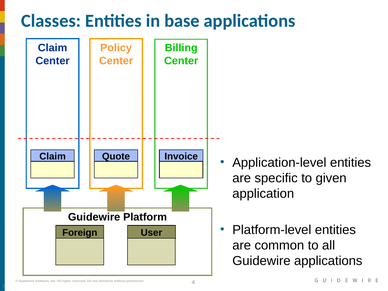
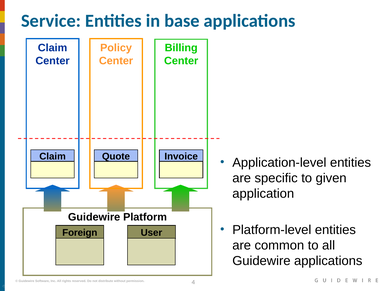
Classes: Classes -> Service
